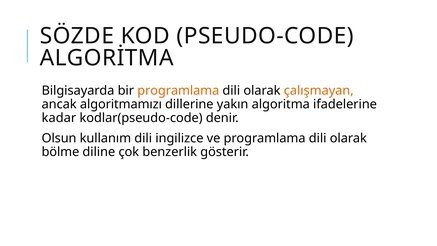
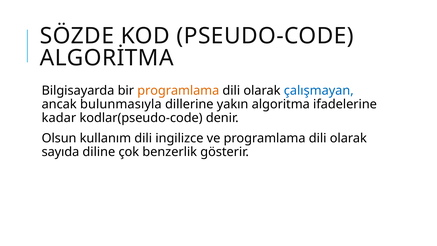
çalışmayan colour: orange -> blue
algoritmamızı: algoritmamızı -> bulunmasıyla
bölme: bölme -> sayıda
